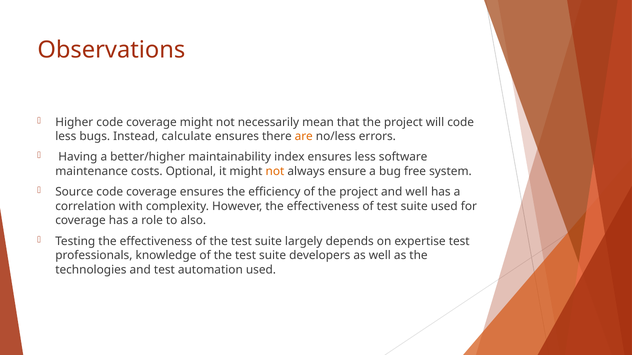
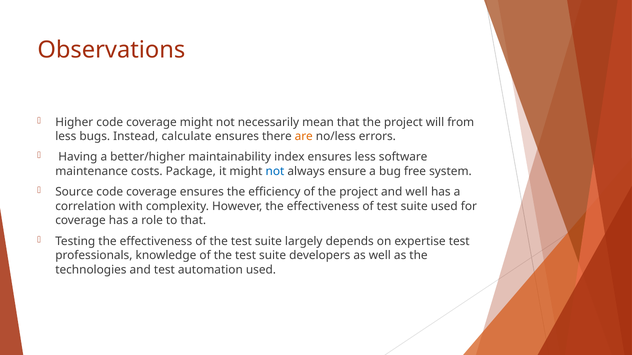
will code: code -> from
Optional: Optional -> Package
not at (275, 172) colour: orange -> blue
to also: also -> that
